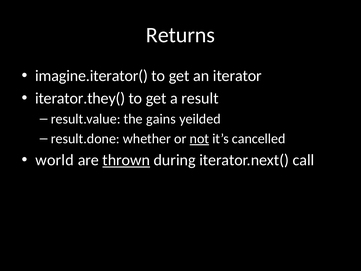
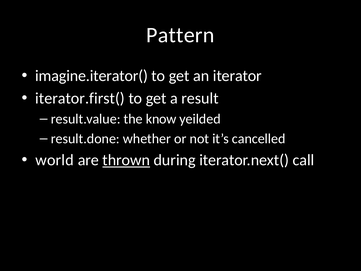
Returns: Returns -> Pattern
iterator.they(: iterator.they( -> iterator.first(
gains: gains -> know
not underline: present -> none
